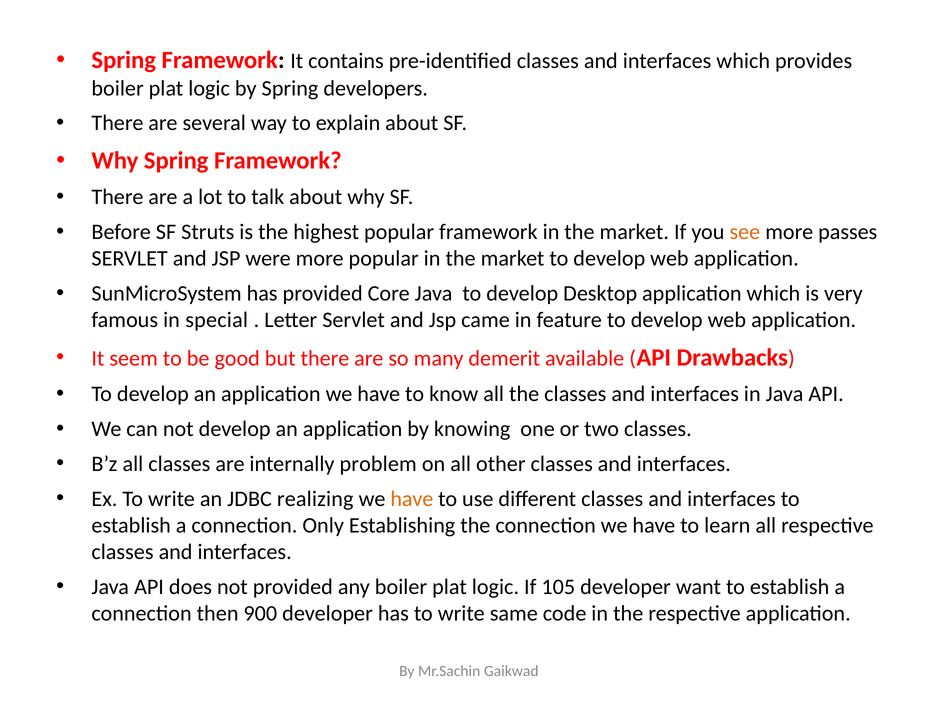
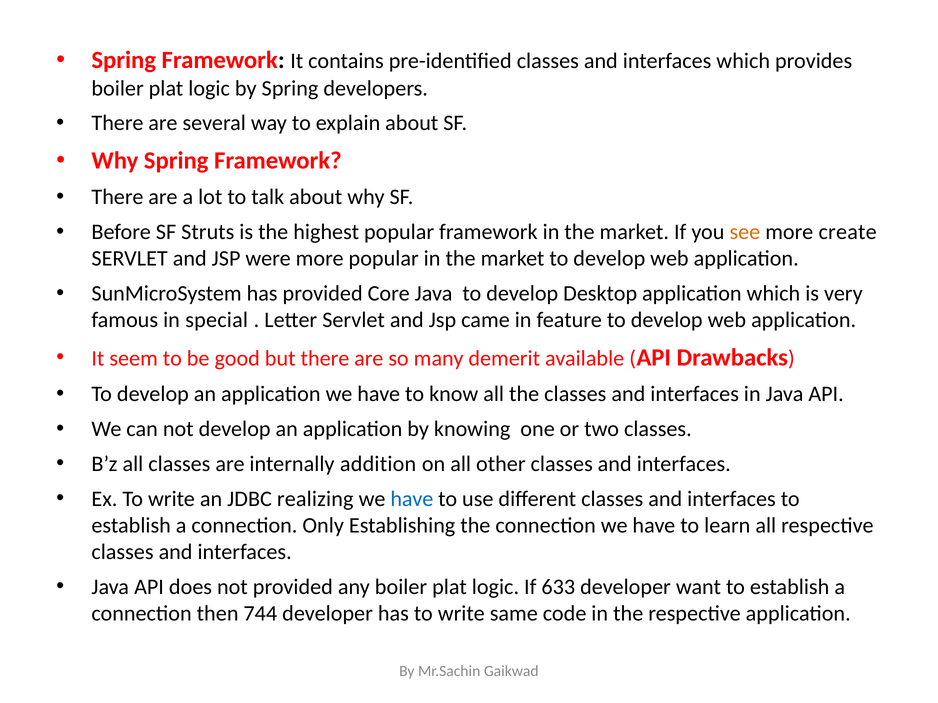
passes: passes -> create
problem: problem -> addition
have at (412, 499) colour: orange -> blue
105: 105 -> 633
900: 900 -> 744
